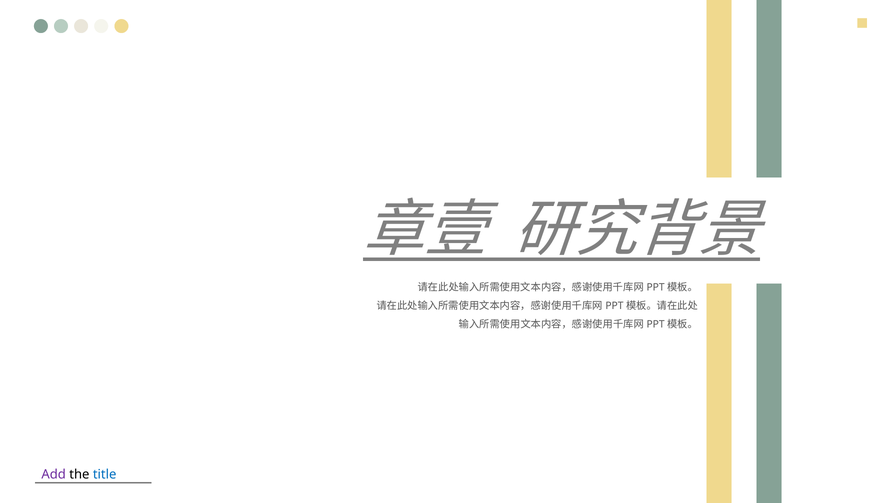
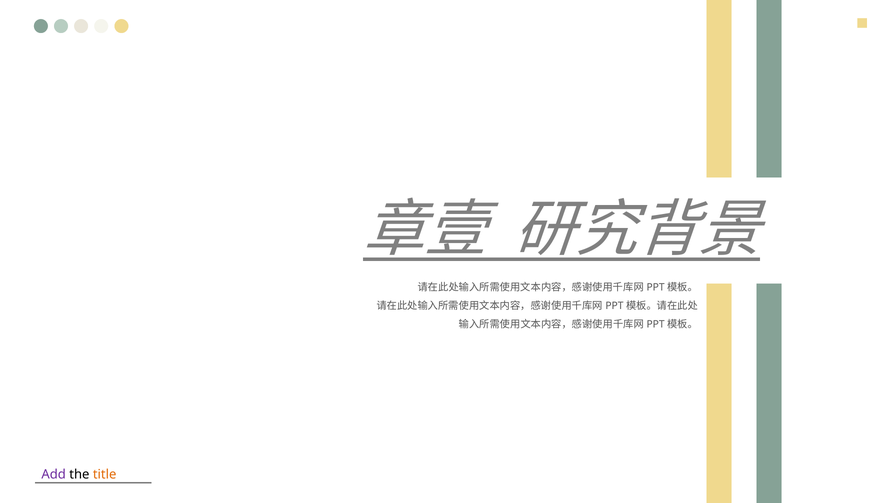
title colour: blue -> orange
